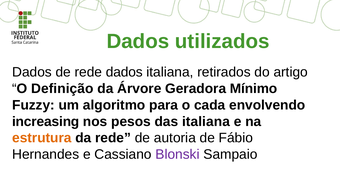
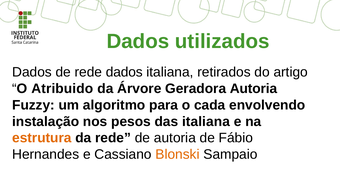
Definição: Definição -> Atribuido
Geradora Mínimo: Mínimo -> Autoria
increasing: increasing -> instalação
Blonski colour: purple -> orange
